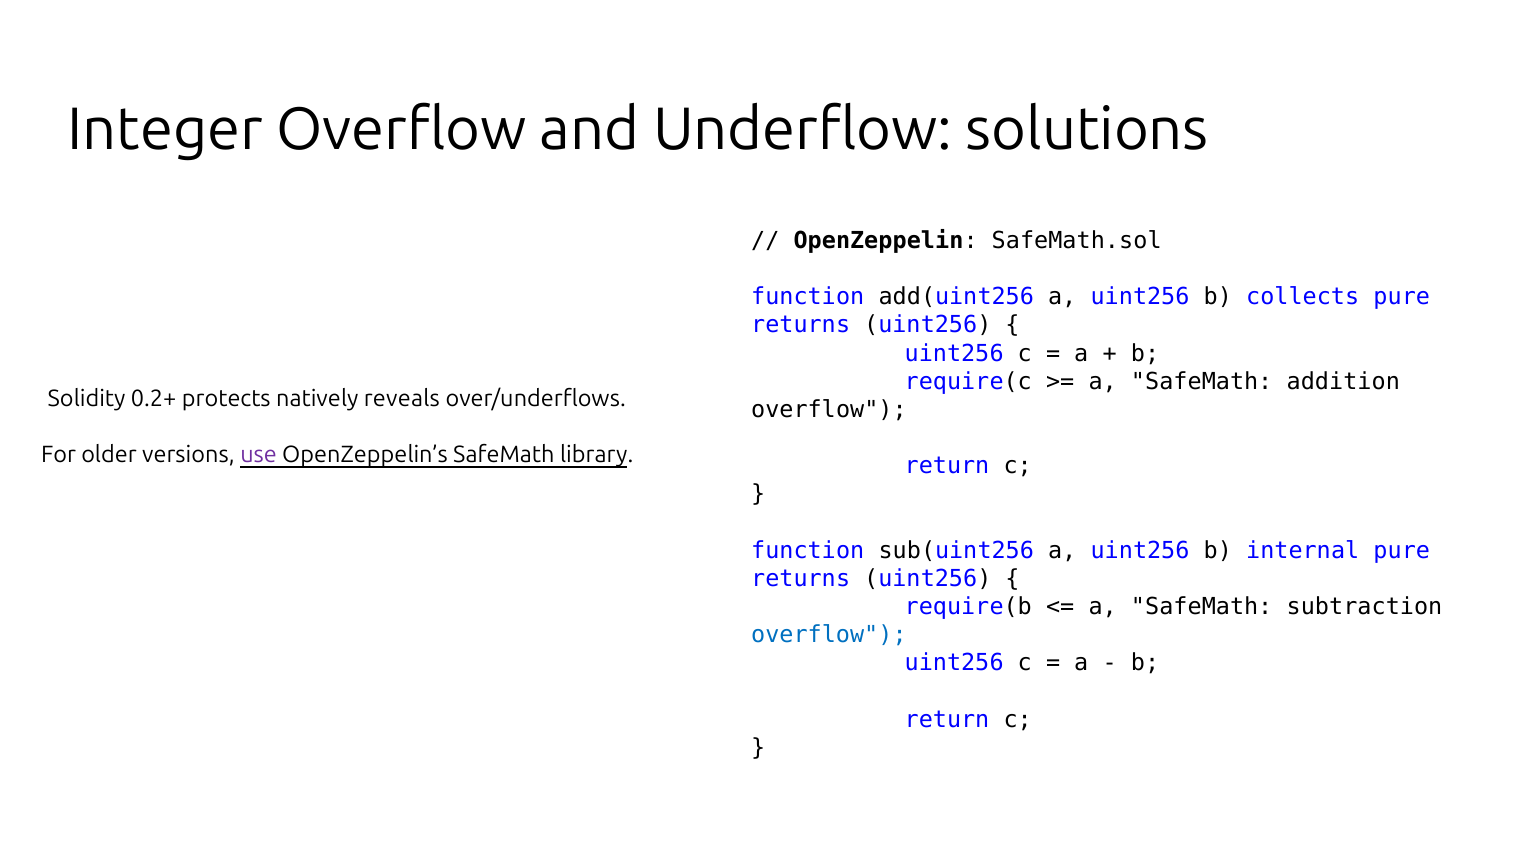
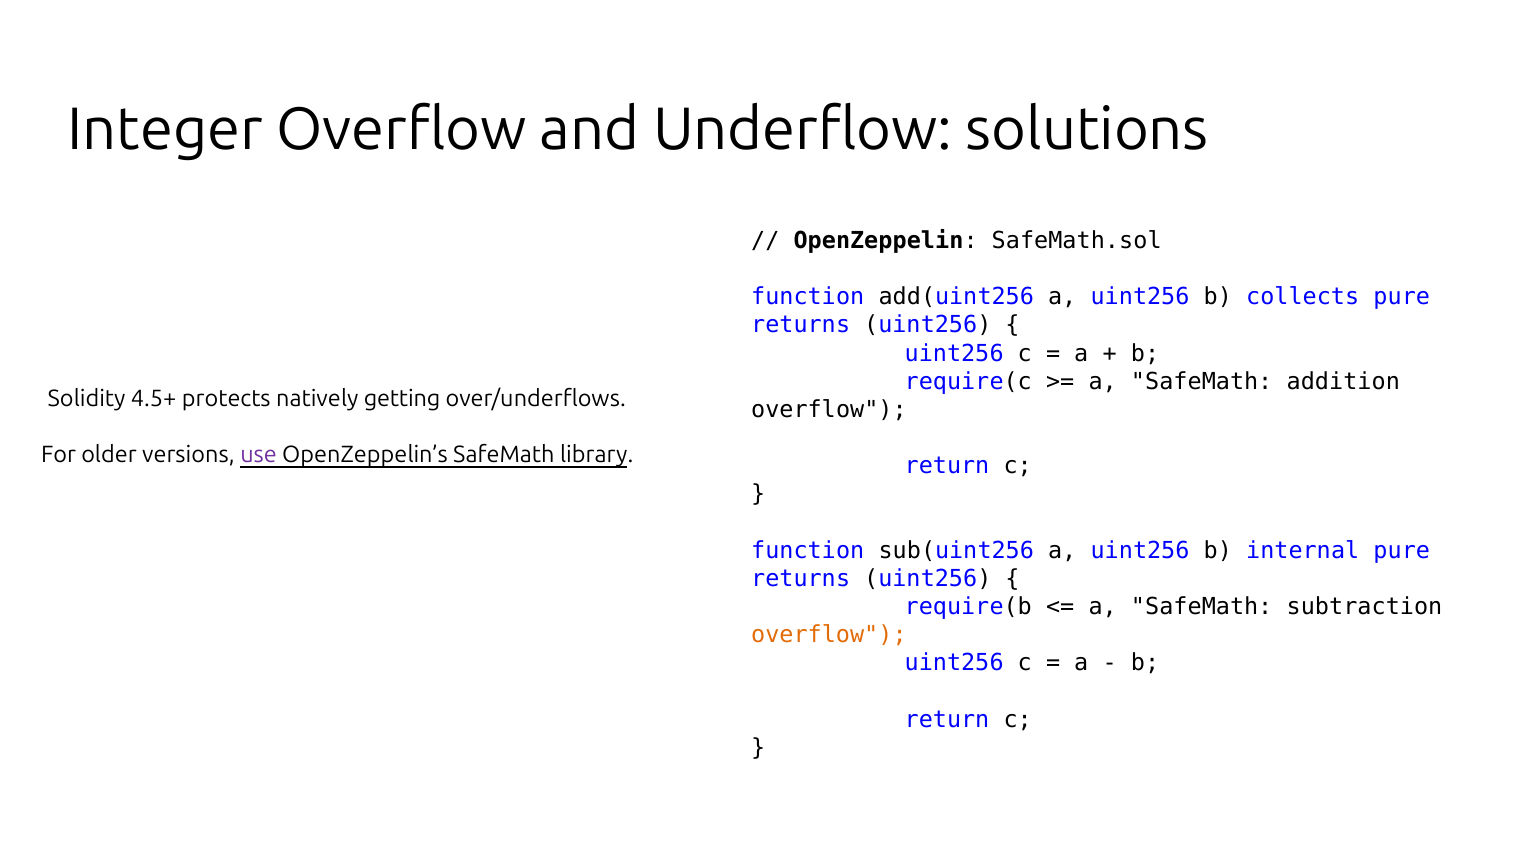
0.2+: 0.2+ -> 4.5+
reveals: reveals -> getting
overflow at (829, 635) colour: blue -> orange
